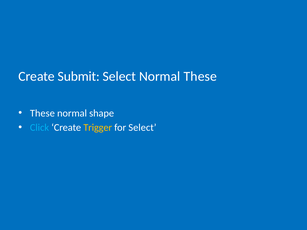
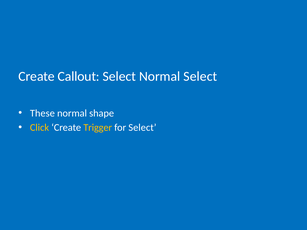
Submit: Submit -> Callout
Normal These: These -> Select
Click colour: light blue -> yellow
